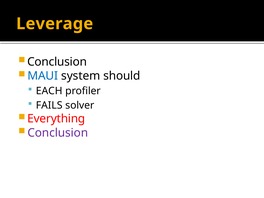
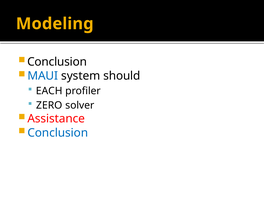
Leverage: Leverage -> Modeling
FAILS: FAILS -> ZERO
Everything: Everything -> Assistance
Conclusion at (58, 133) colour: purple -> blue
